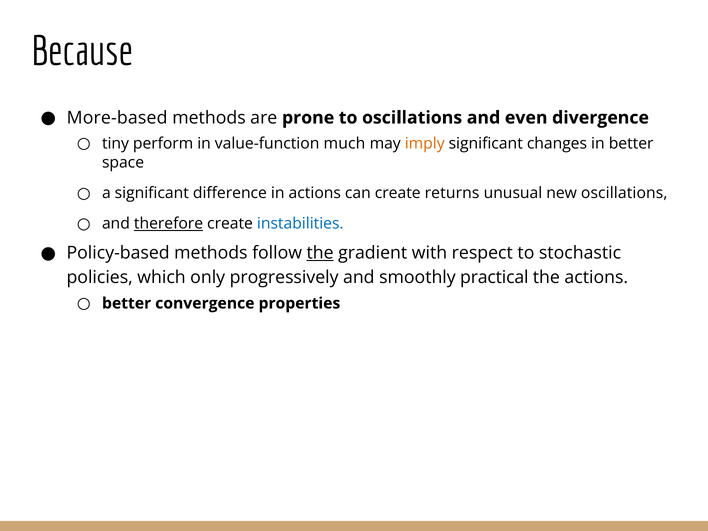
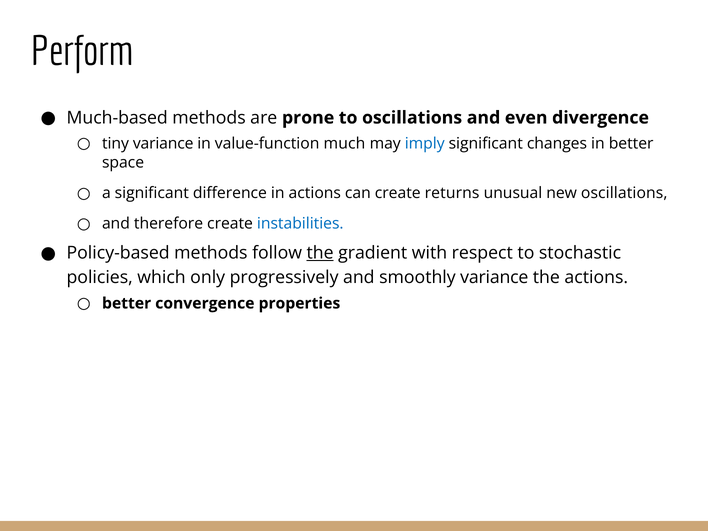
Because: Because -> Perform
More-based: More-based -> Much-based
tiny perform: perform -> variance
imply colour: orange -> blue
therefore underline: present -> none
smoothly practical: practical -> variance
